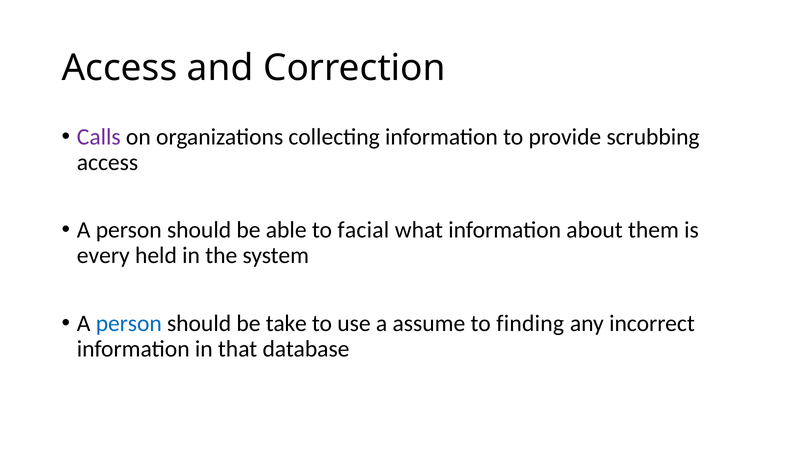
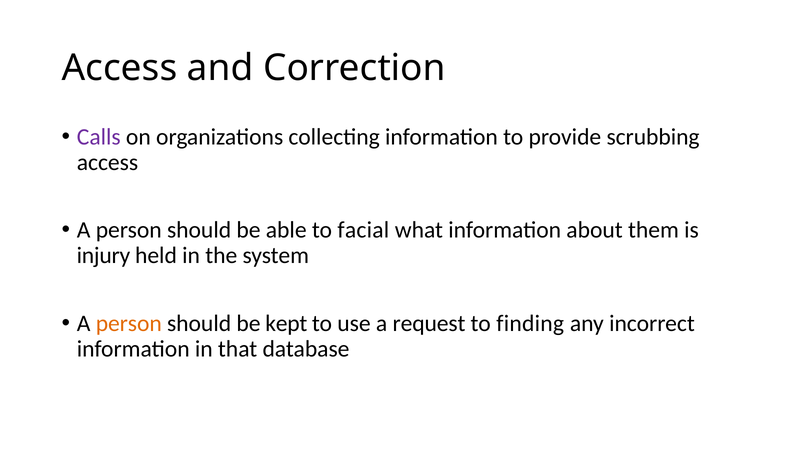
every: every -> injury
person at (129, 323) colour: blue -> orange
take: take -> kept
assume: assume -> request
